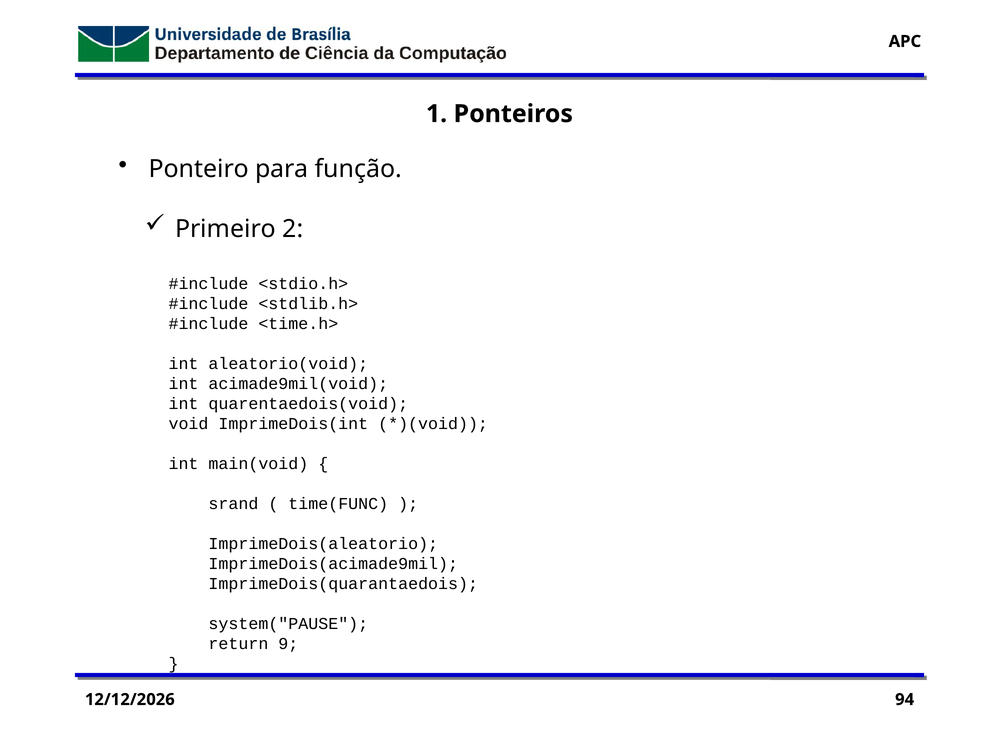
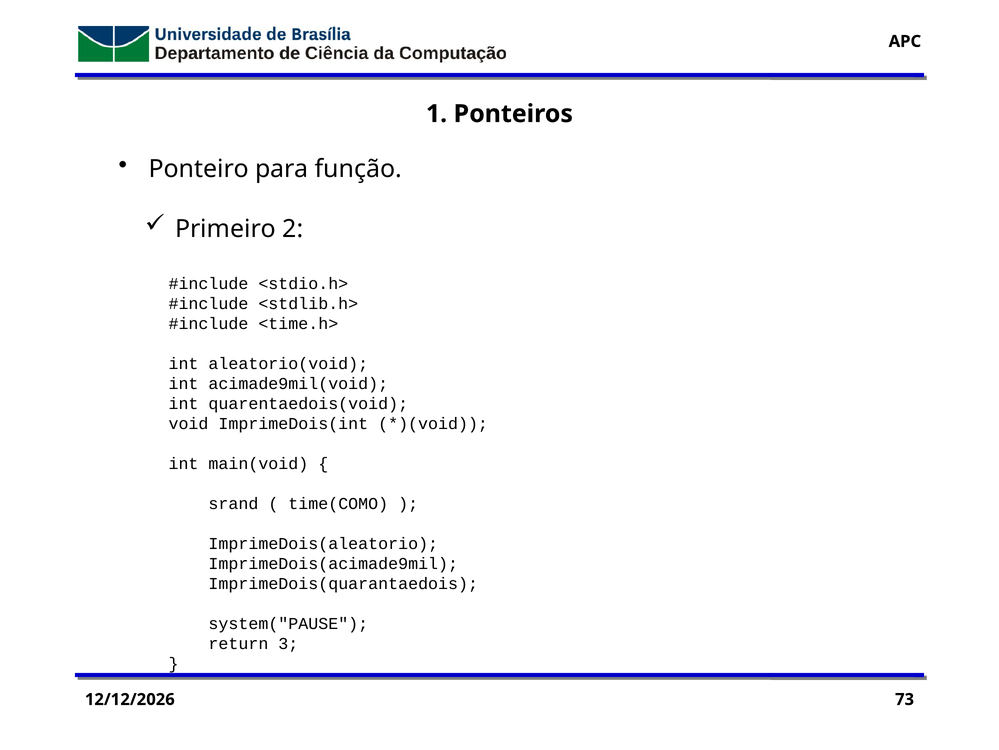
time(FUNC: time(FUNC -> time(COMO
9: 9 -> 3
94: 94 -> 73
